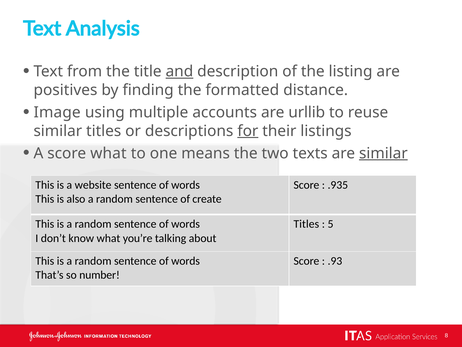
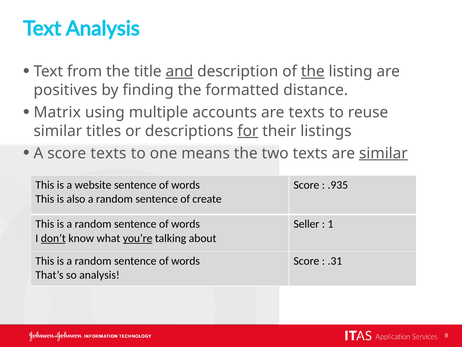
the at (313, 71) underline: none -> present
Image: Image -> Matrix
are urllib: urllib -> texts
score what: what -> texts
Titles at (306, 224): Titles -> Seller
5: 5 -> 1
don’t underline: none -> present
you’re underline: none -> present
.93: .93 -> .31
so number: number -> analysis
